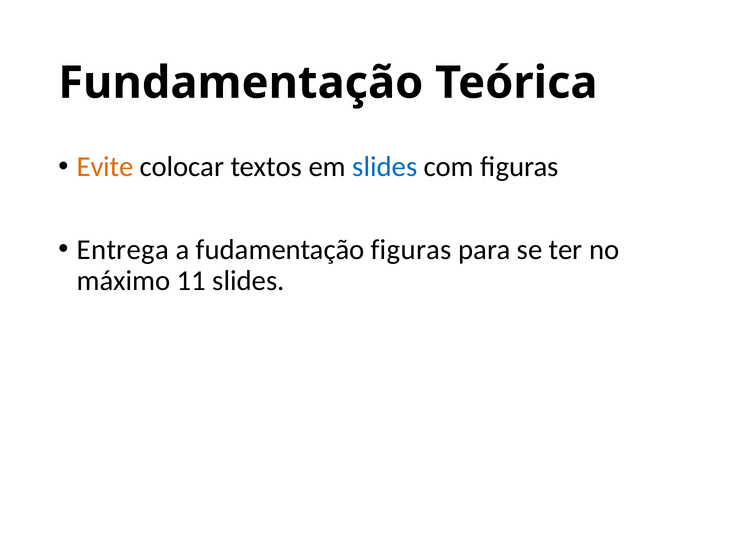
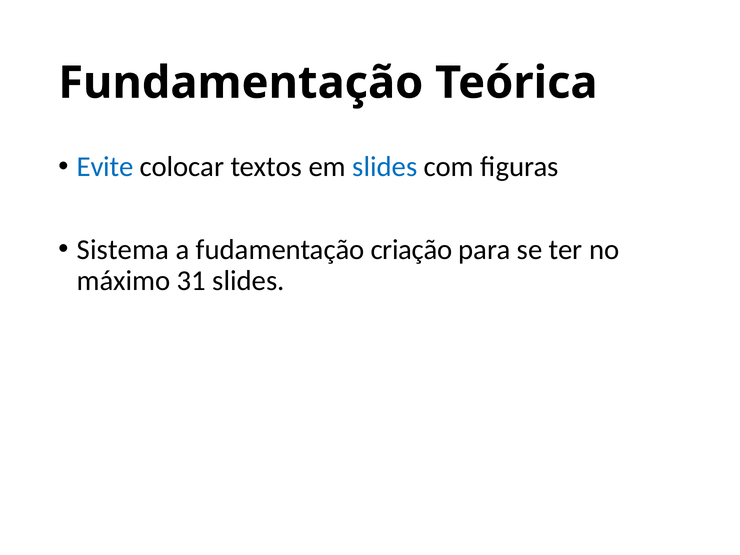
Evite colour: orange -> blue
Entrega: Entrega -> Sistema
fudamentação figuras: figuras -> criação
11: 11 -> 31
